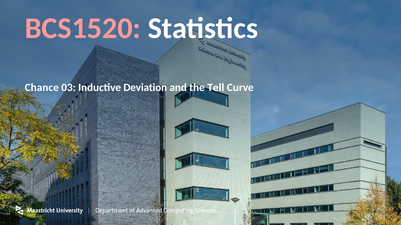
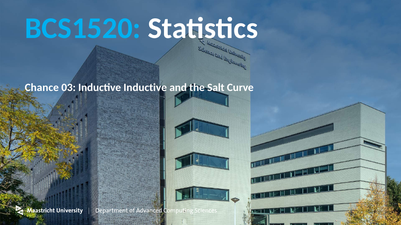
BCS1520 colour: pink -> light blue
Inductive Deviation: Deviation -> Inductive
Tell: Tell -> Salt
